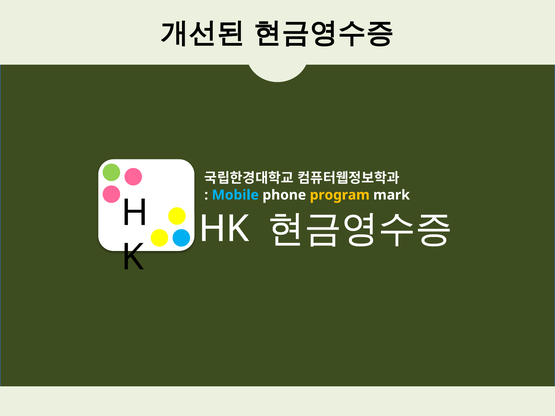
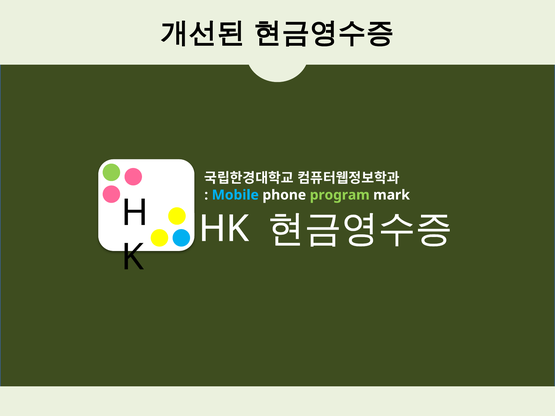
program colour: yellow -> light green
